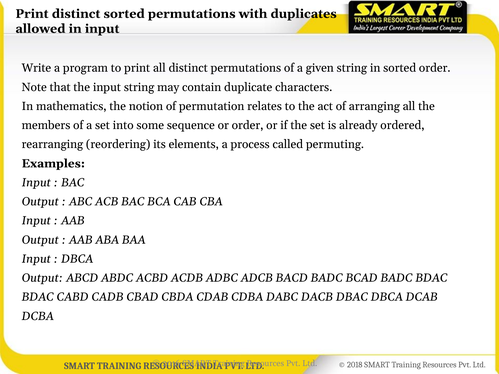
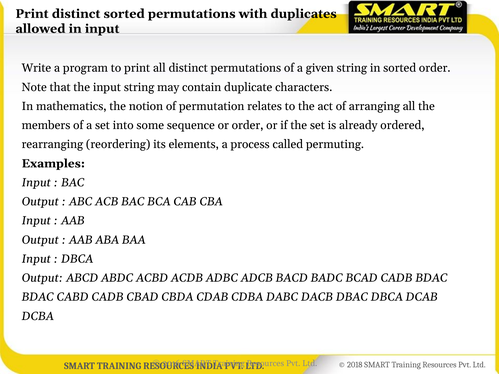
BCAD BADC: BADC -> CADB
